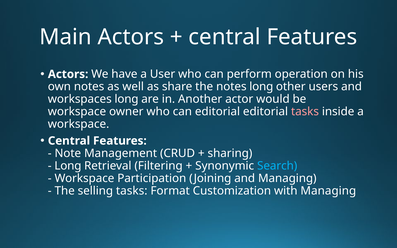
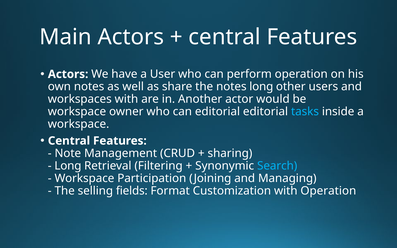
workspaces long: long -> with
tasks at (305, 112) colour: pink -> light blue
selling tasks: tasks -> fields
with Managing: Managing -> Operation
